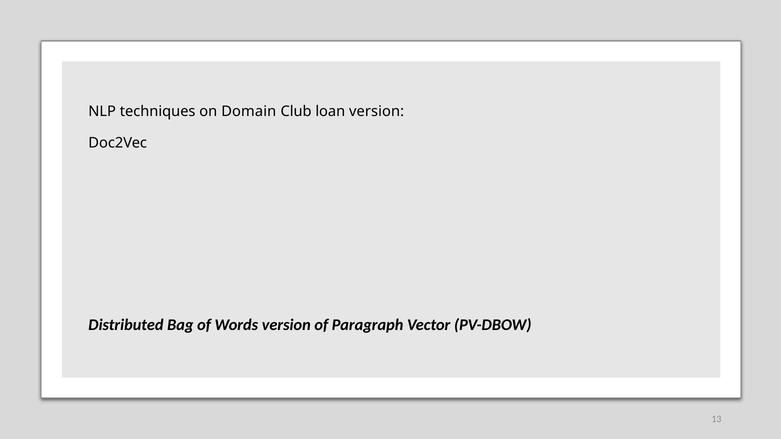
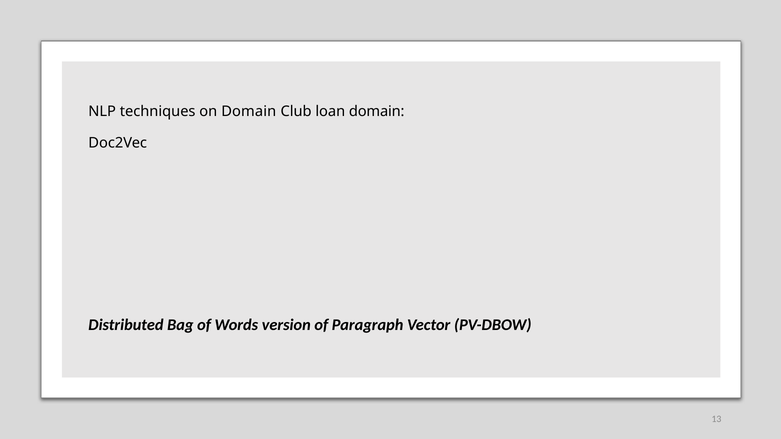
loan version: version -> domain
